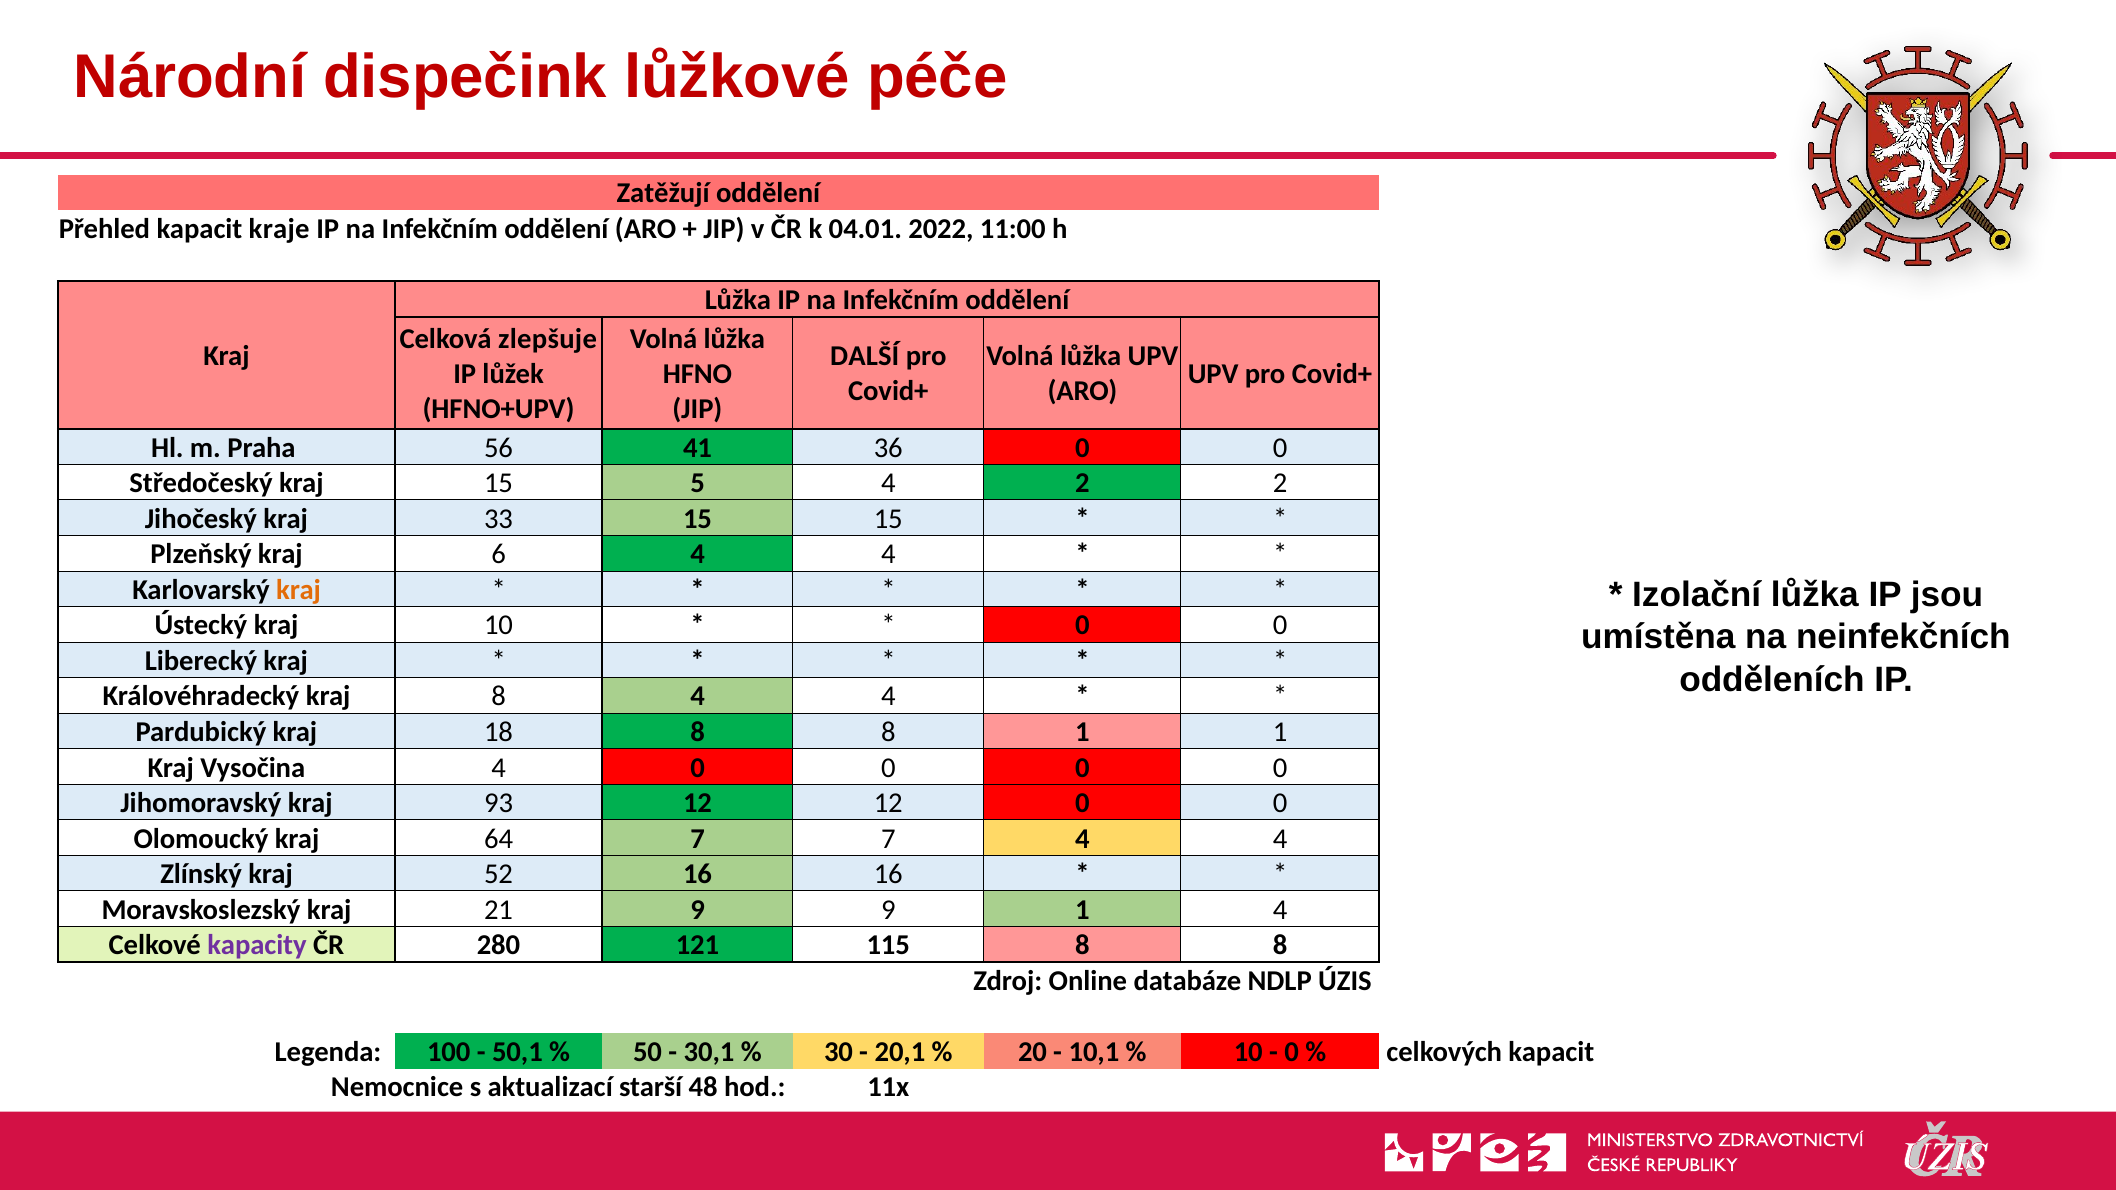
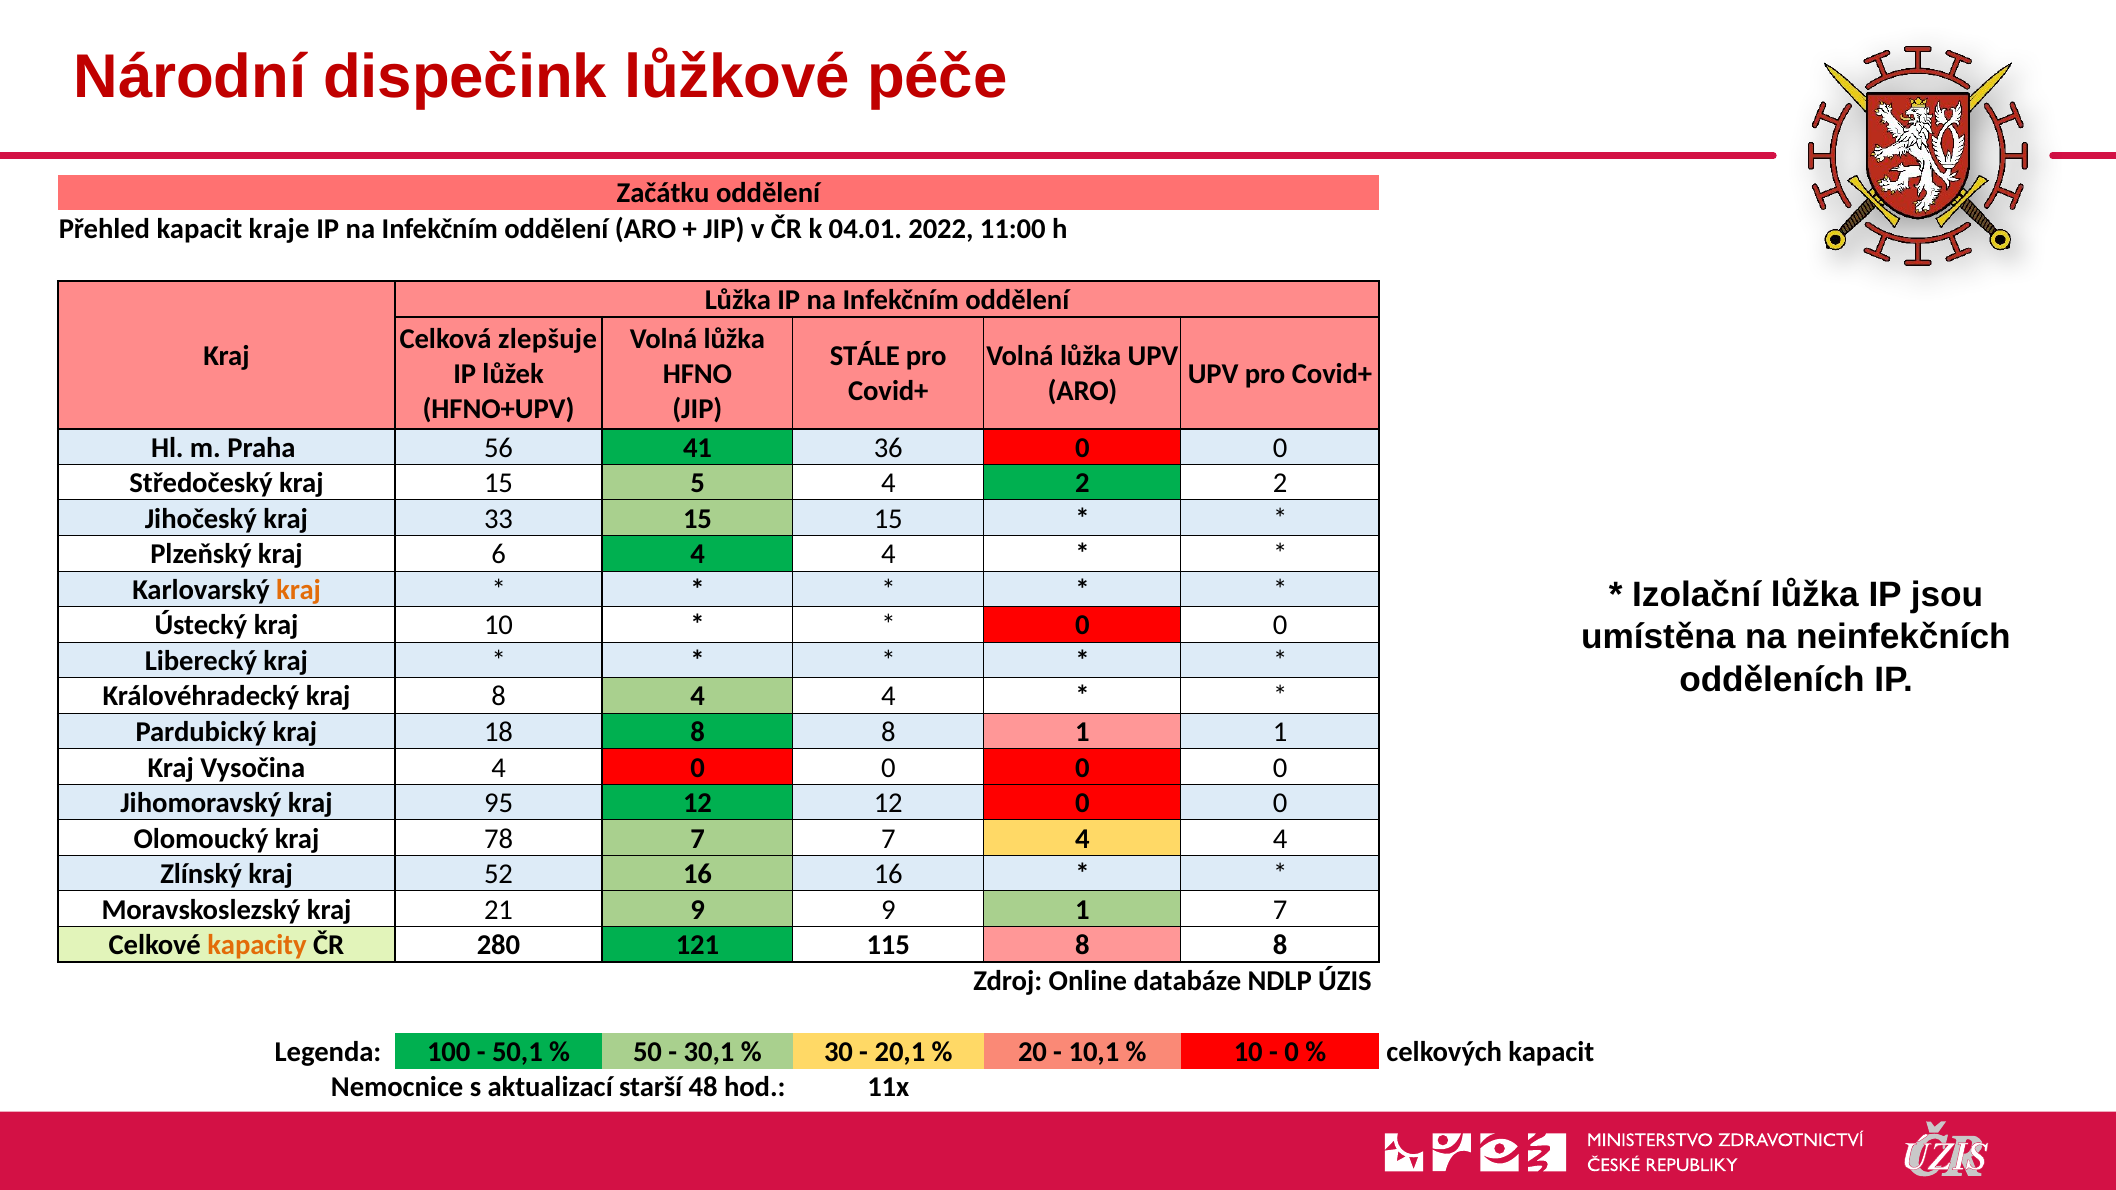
Zatěžují: Zatěžují -> Začátku
DALŠÍ: DALŠÍ -> STÁLE
93: 93 -> 95
64: 64 -> 78
1 4: 4 -> 7
kapacity colour: purple -> orange
